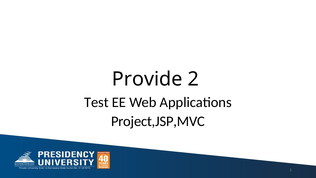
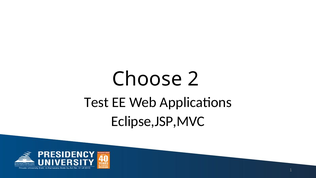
Provide: Provide -> Choose
Project,JSP,MVC: Project,JSP,MVC -> Eclipse,JSP,MVC
